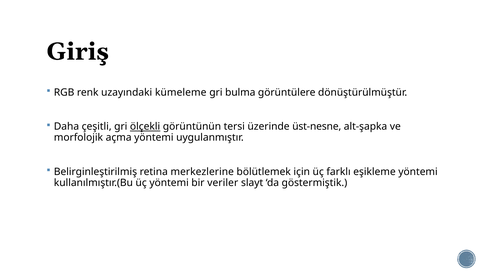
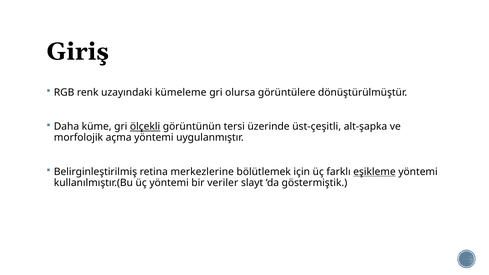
bulma: bulma -> olursa
çeşitli: çeşitli -> küme
üst-nesne: üst-nesne -> üst-çeşitli
eşikleme underline: none -> present
